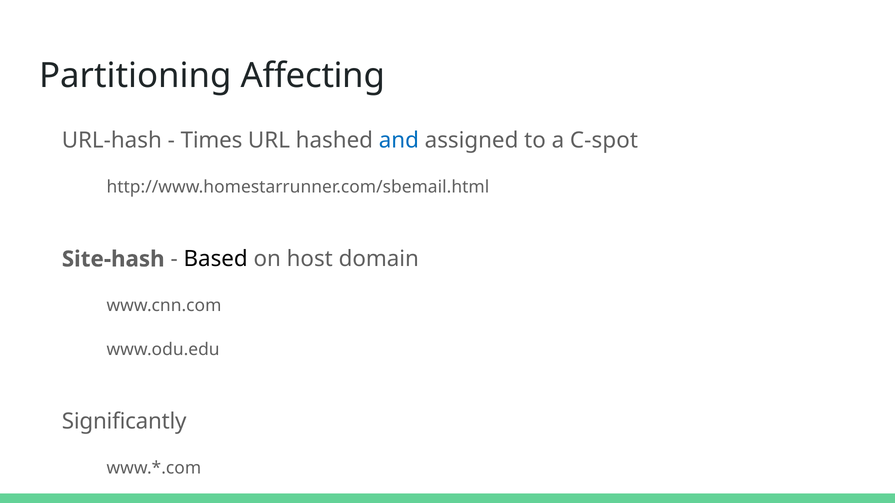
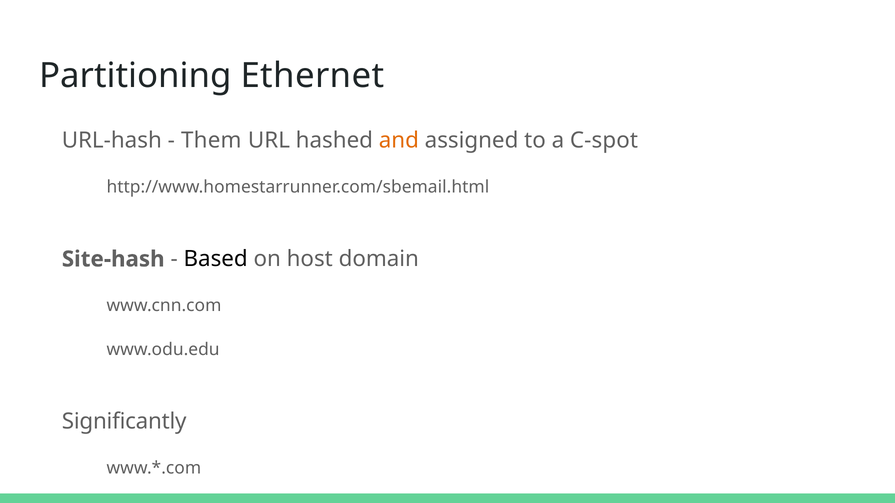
Affecting: Affecting -> Ethernet
Times: Times -> Them
and colour: blue -> orange
